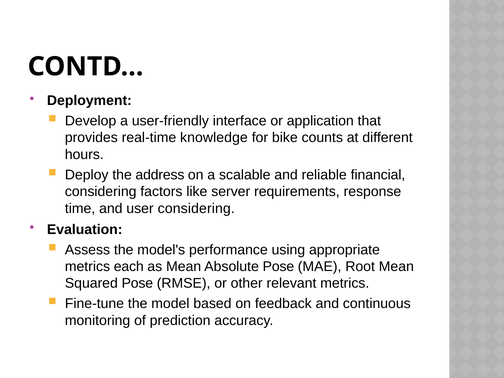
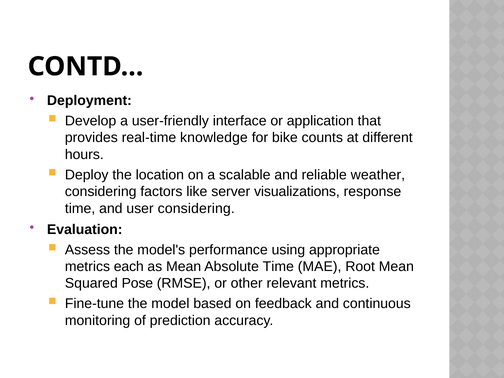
address: address -> location
financial: financial -> weather
requirements: requirements -> visualizations
Absolute Pose: Pose -> Time
